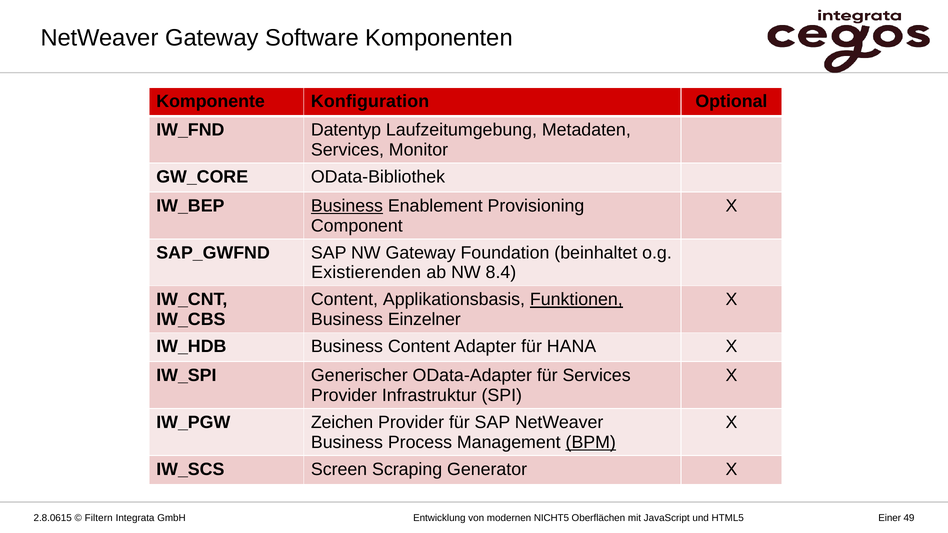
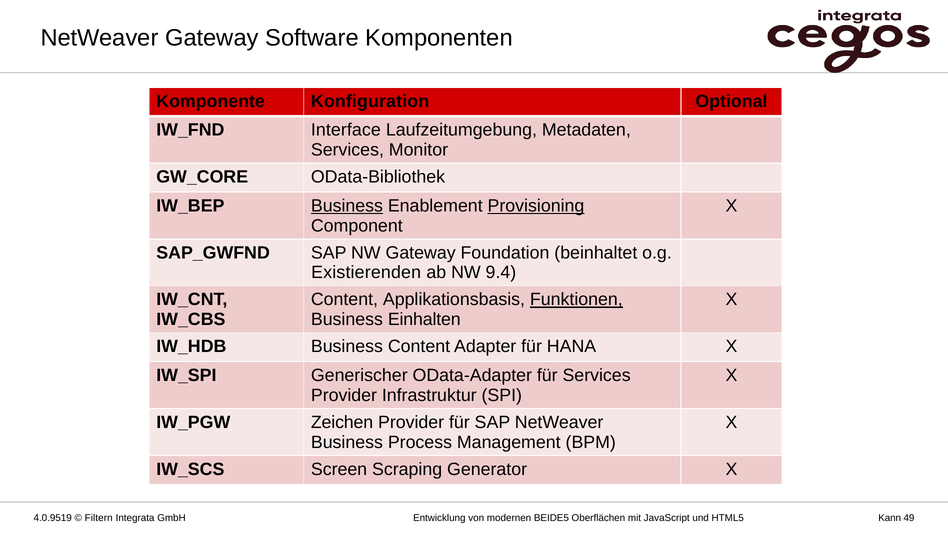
Datentyp: Datentyp -> Interface
Provisioning underline: none -> present
8.4: 8.4 -> 9.4
Einzelner: Einzelner -> Einhalten
BPM underline: present -> none
2.8.0615: 2.8.0615 -> 4.0.9519
NICHT5: NICHT5 -> BEIDE5
Einer: Einer -> Kann
